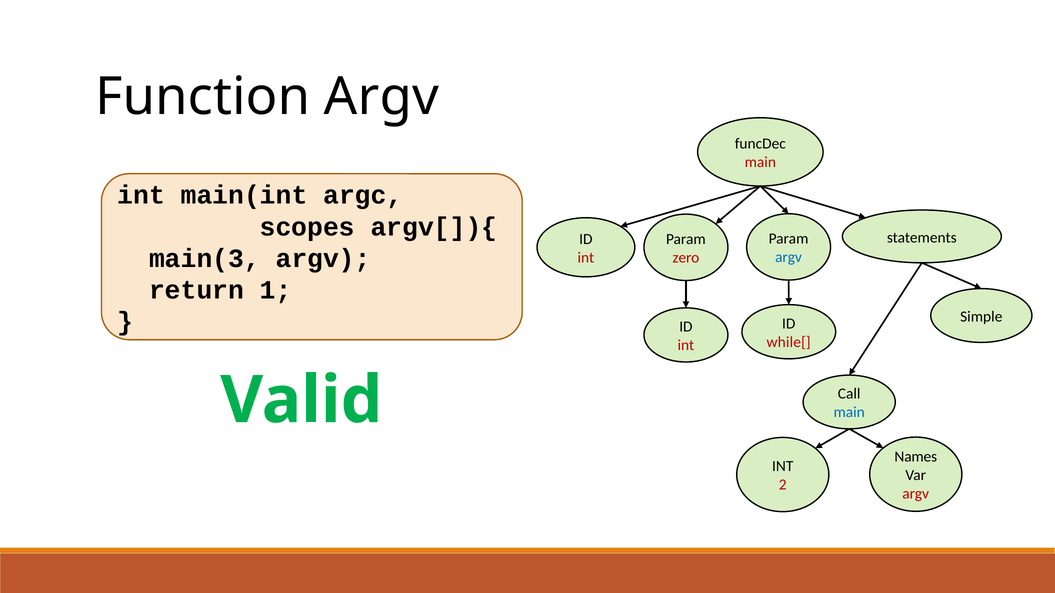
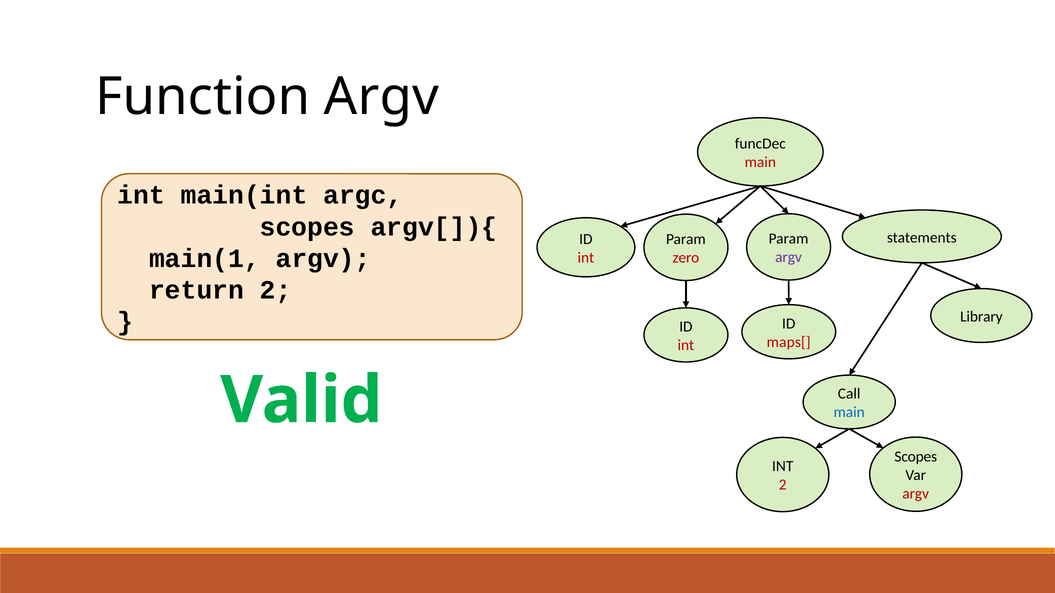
main(3: main(3 -> main(1
argv at (789, 257) colour: blue -> purple
return 1: 1 -> 2
Simple: Simple -> Library
while[: while[ -> maps[
Names at (916, 457): Names -> Scopes
